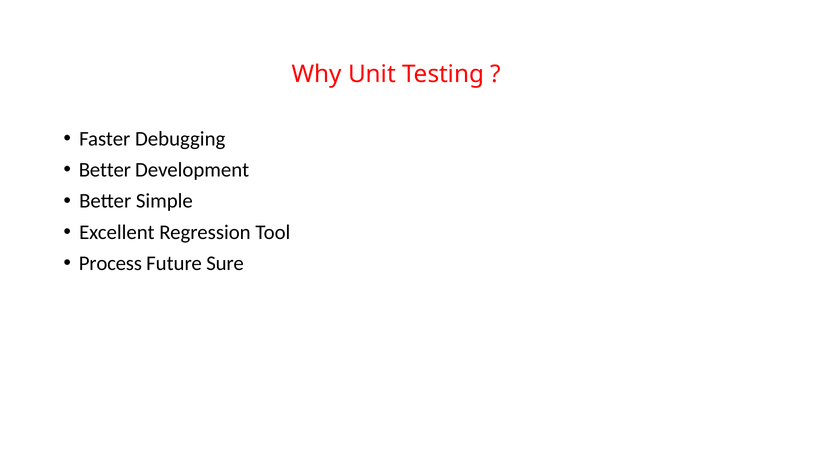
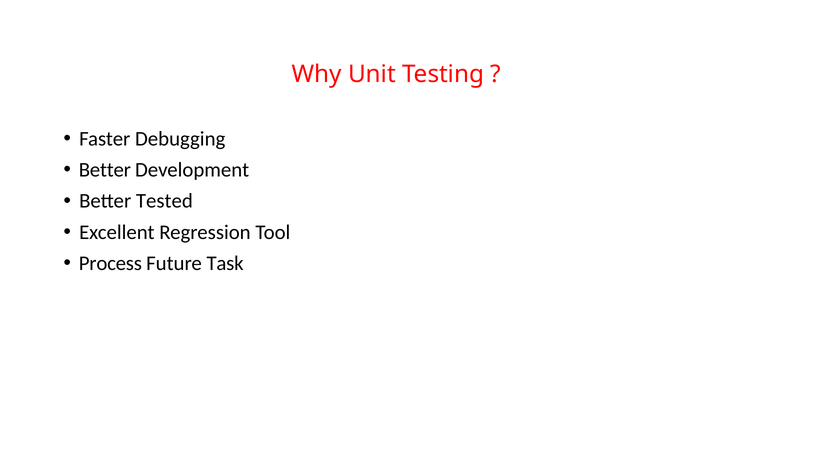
Simple: Simple -> Tested
Sure: Sure -> Task
